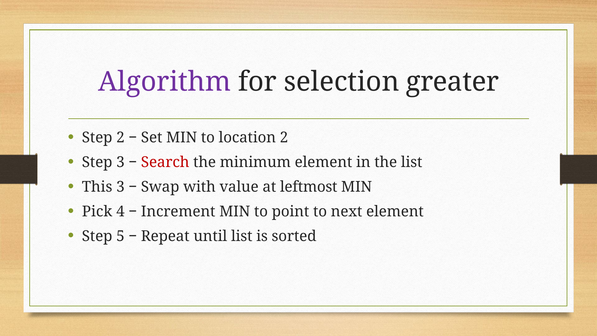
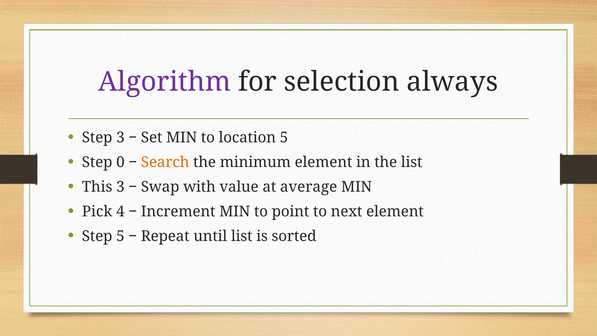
greater: greater -> always
Step 2: 2 -> 3
location 2: 2 -> 5
Step 3: 3 -> 0
Search colour: red -> orange
leftmost: leftmost -> average
